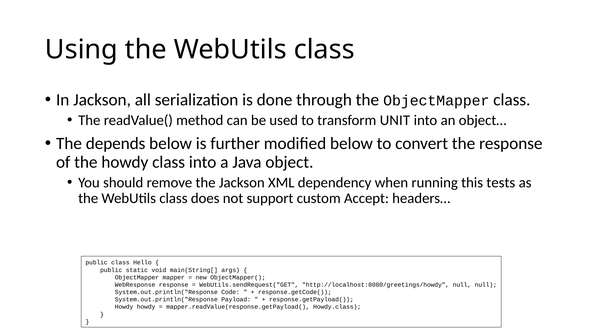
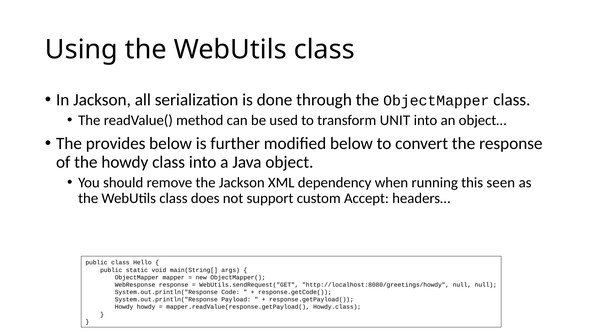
depends: depends -> provides
tests: tests -> seen
